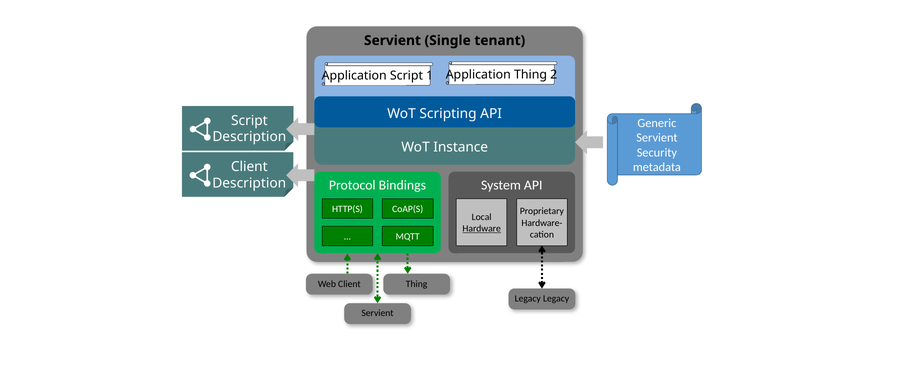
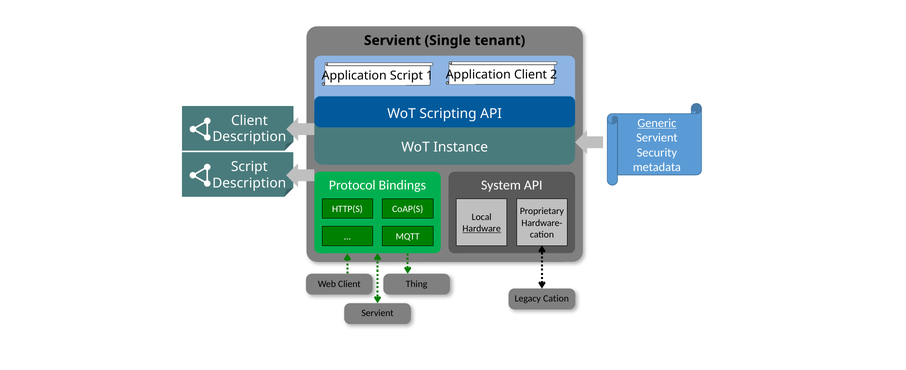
Application Thing: Thing -> Client
Script at (249, 121): Script -> Client
Generic underline: none -> present
Client at (249, 167): Client -> Script
Legacy Legacy: Legacy -> Cation
